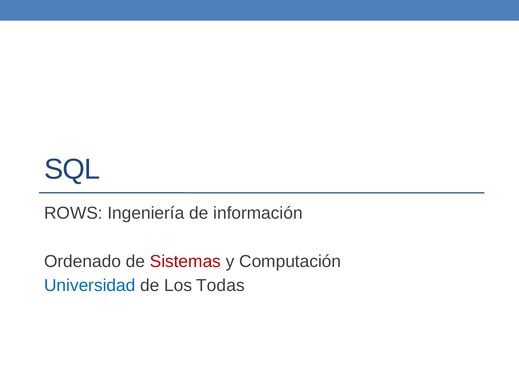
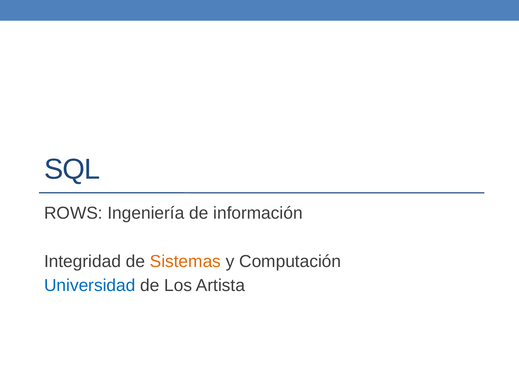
Ordenado: Ordenado -> Integridad
Sistemas colour: red -> orange
Todas: Todas -> Artista
